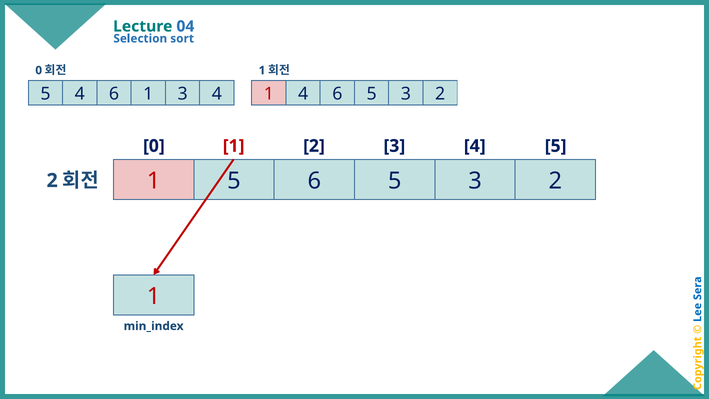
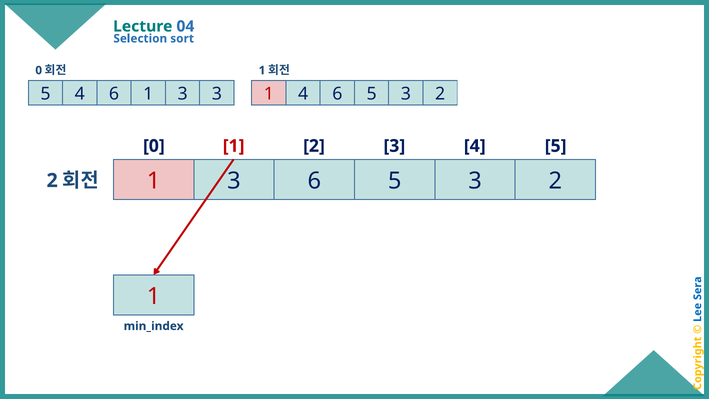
1 3 4: 4 -> 3
5 at (234, 181): 5 -> 3
